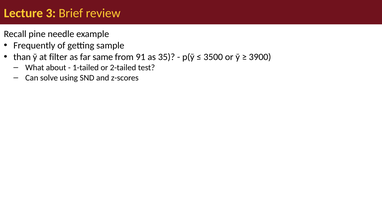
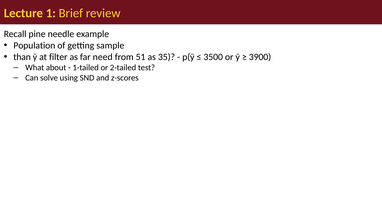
3: 3 -> 1
Frequently: Frequently -> Population
same: same -> need
91: 91 -> 51
